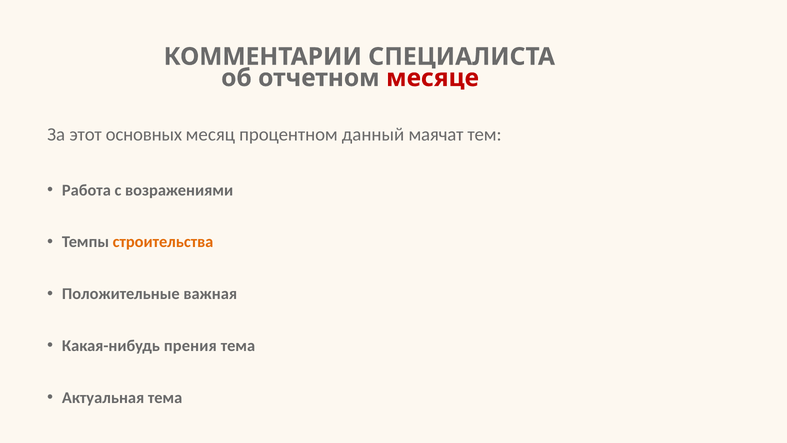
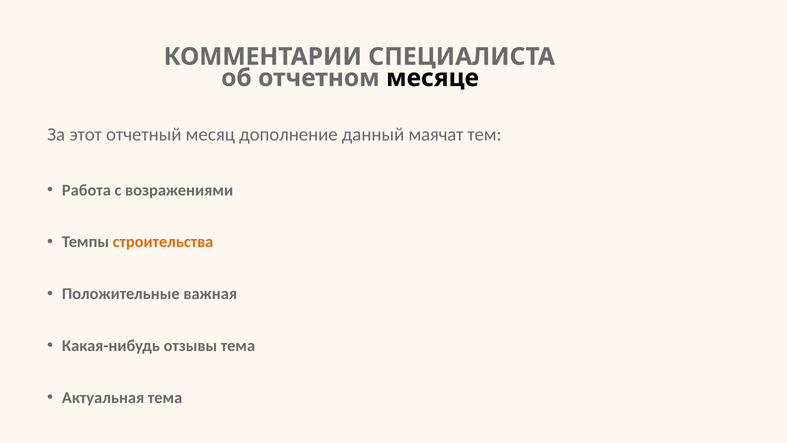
месяце colour: red -> black
основных: основных -> отчетный
процентном: процентном -> дополнение
прения: прения -> отзывы
